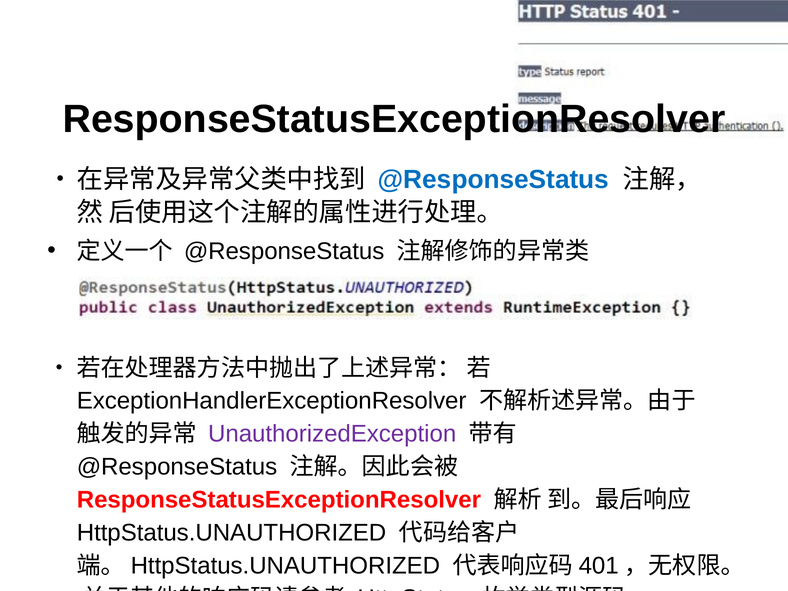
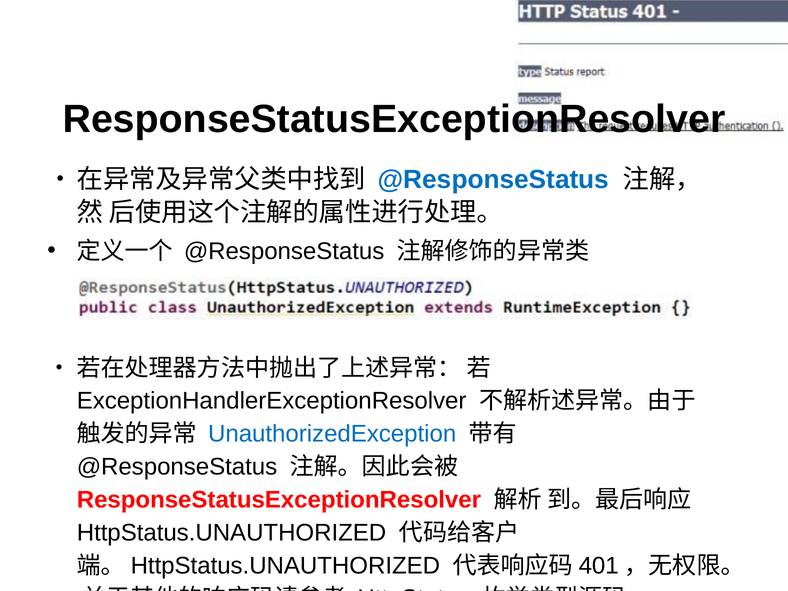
UnauthorizedException colour: purple -> blue
